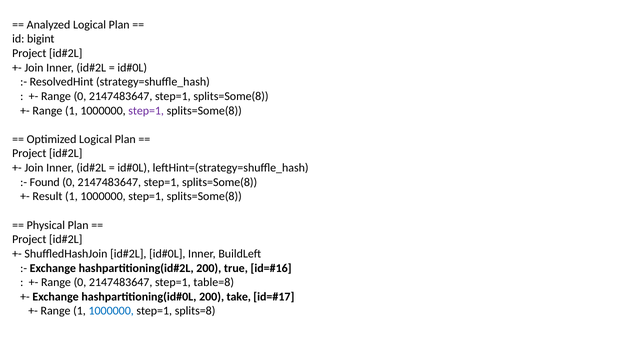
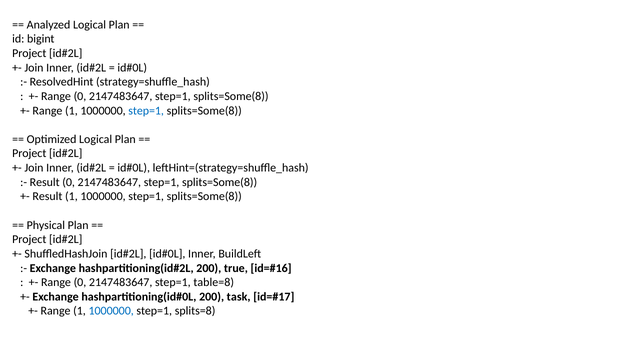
step=1 at (146, 111) colour: purple -> blue
Found at (45, 182): Found -> Result
take: take -> task
